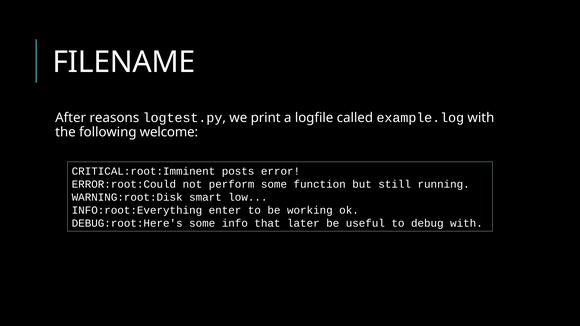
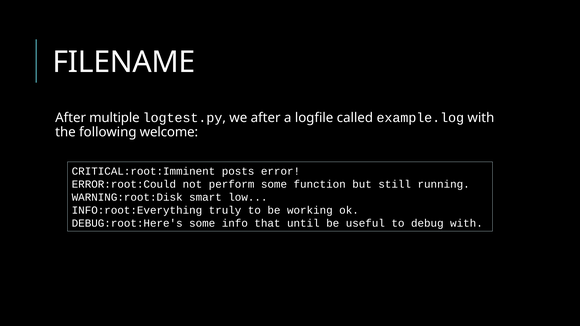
reasons: reasons -> multiple
we print: print -> after
enter: enter -> truly
later: later -> until
